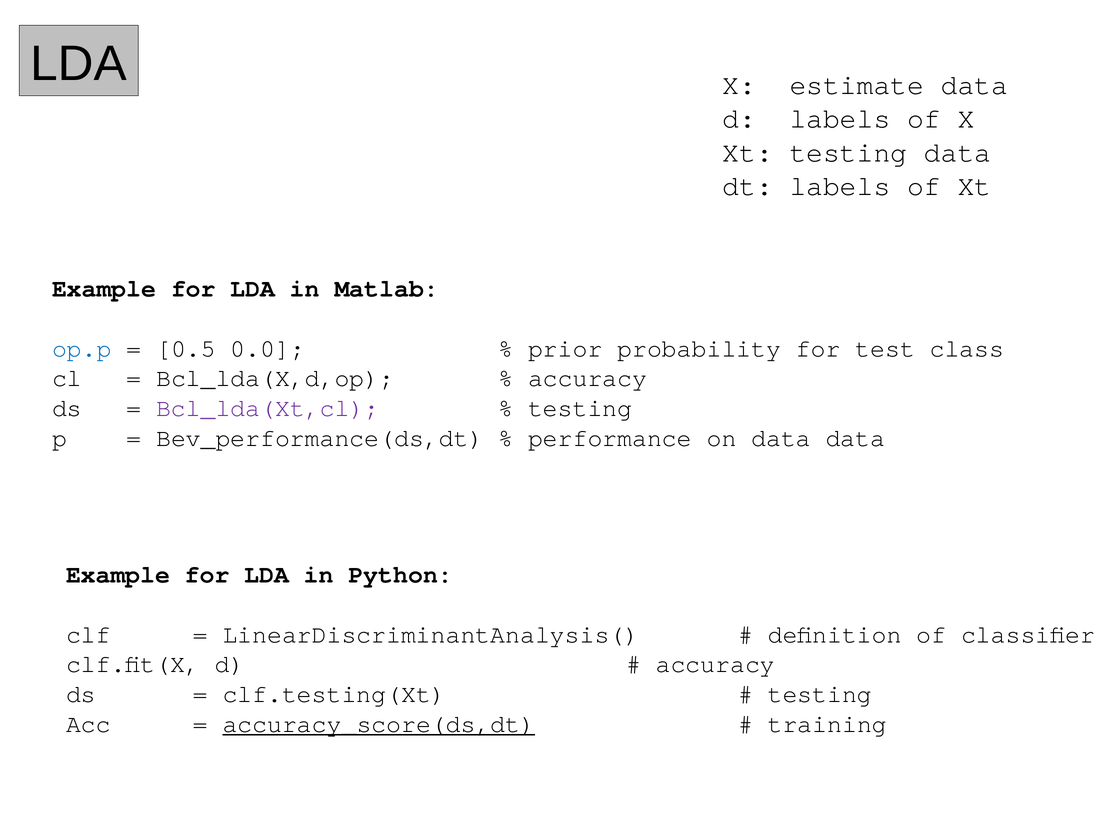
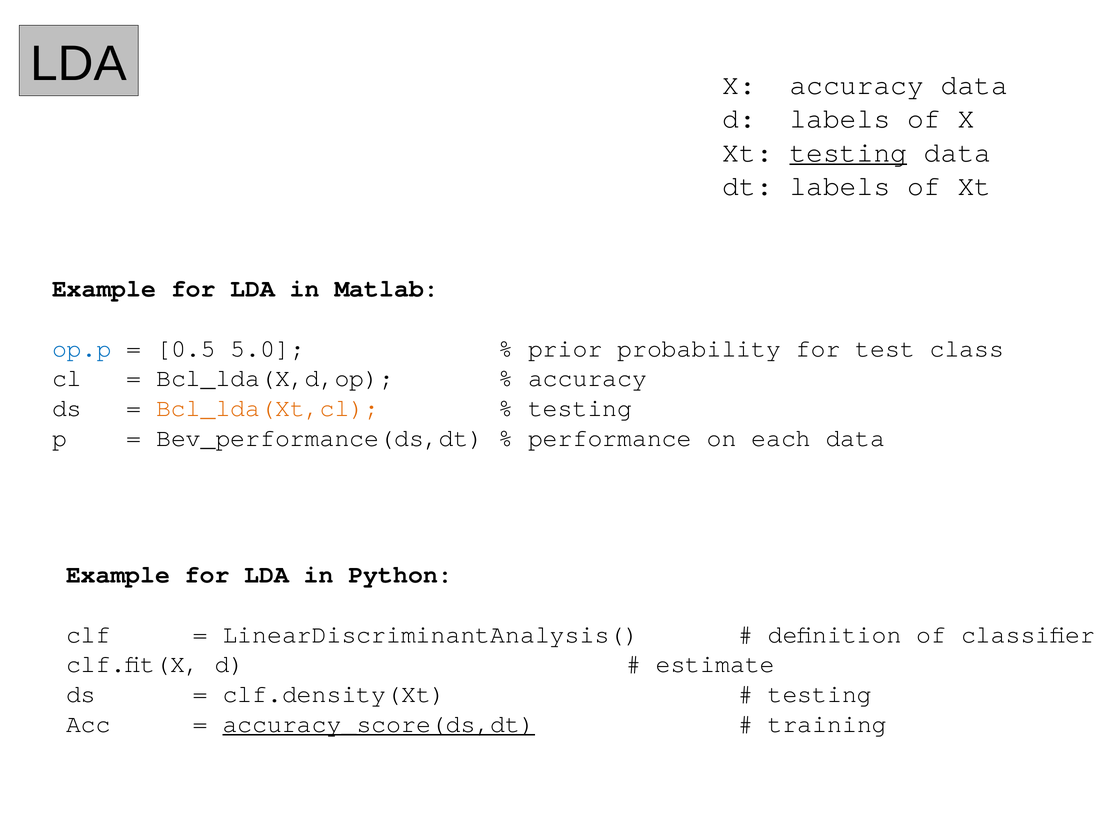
X estimate: estimate -> accuracy
testing at (848, 152) underline: none -> present
0.0: 0.0 -> 5.0
Bcl_lda(Xt,cl colour: purple -> orange
on data: data -> each
accuracy at (715, 664): accuracy -> estimate
clf.testing(Xt: clf.testing(Xt -> clf.density(Xt
